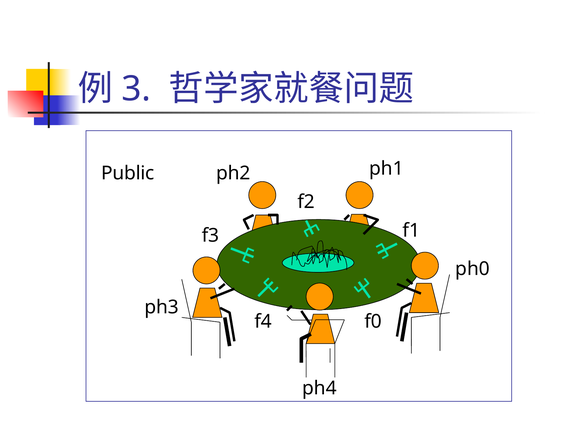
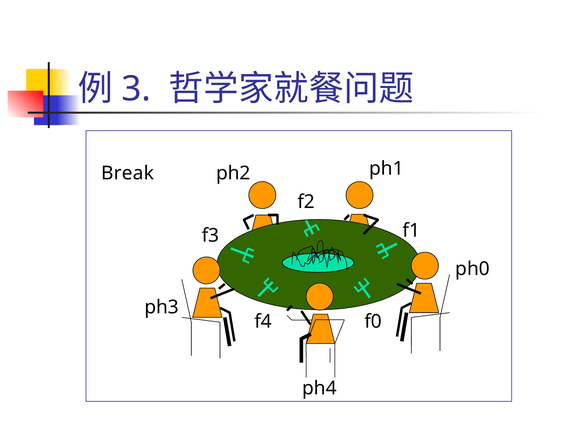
Public: Public -> Break
